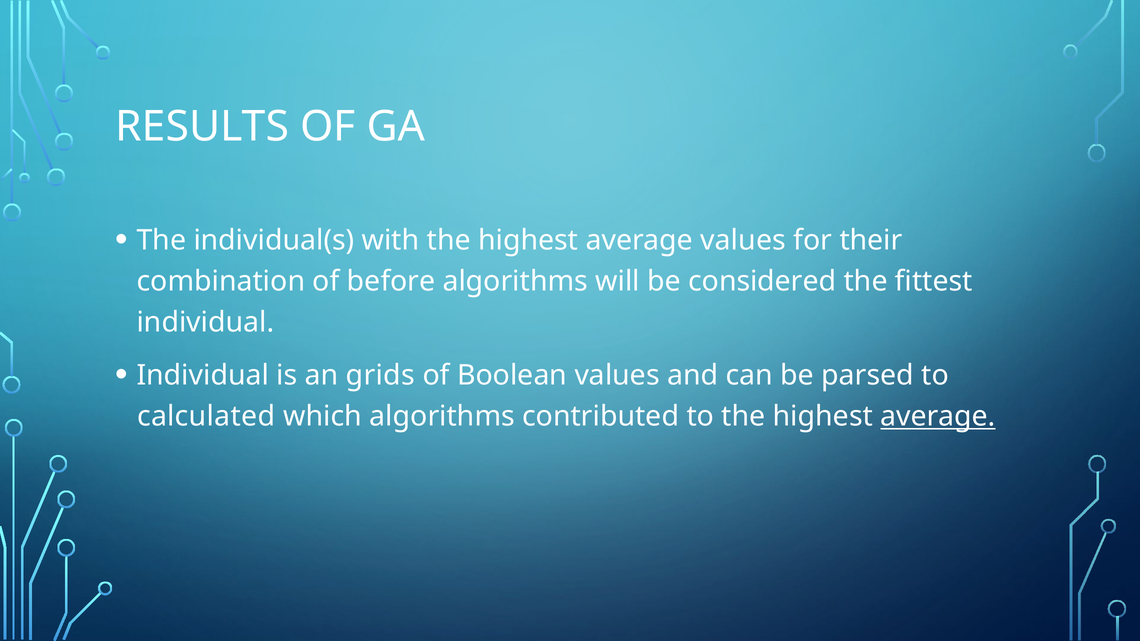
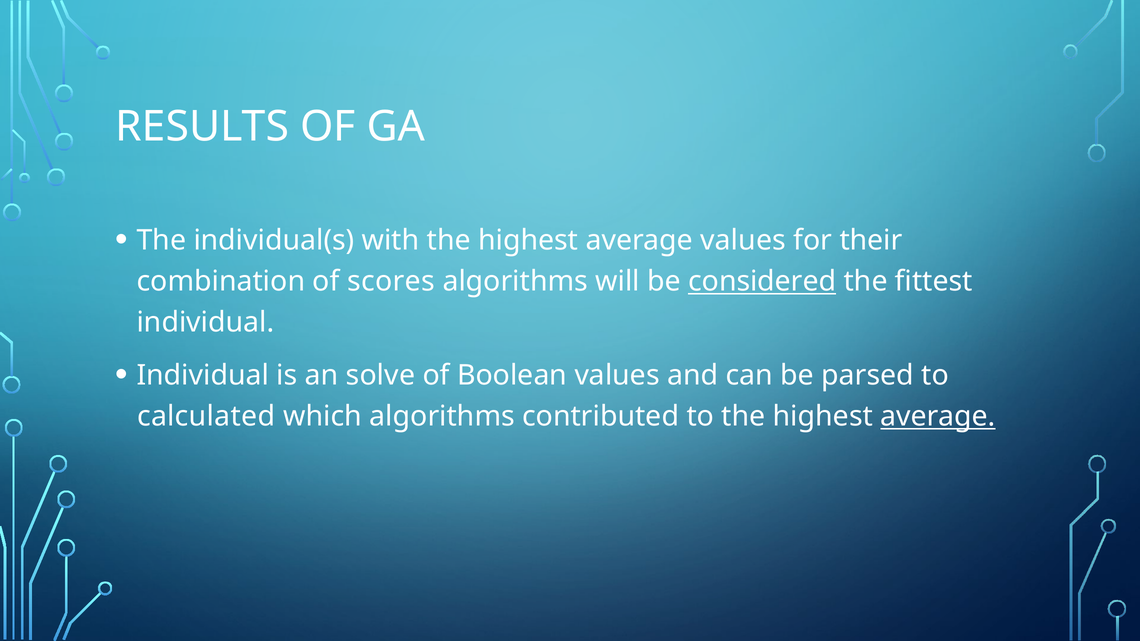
before: before -> scores
considered underline: none -> present
grids: grids -> solve
